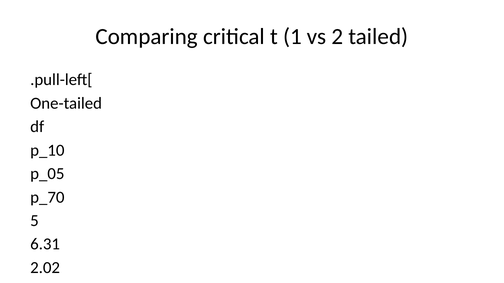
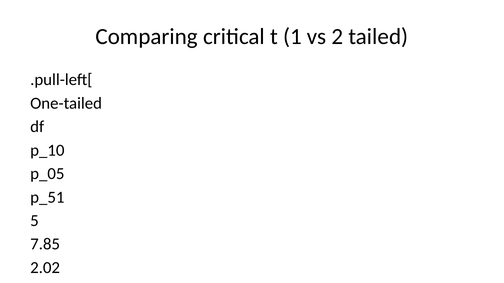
p_70: p_70 -> p_51
6.31: 6.31 -> 7.85
